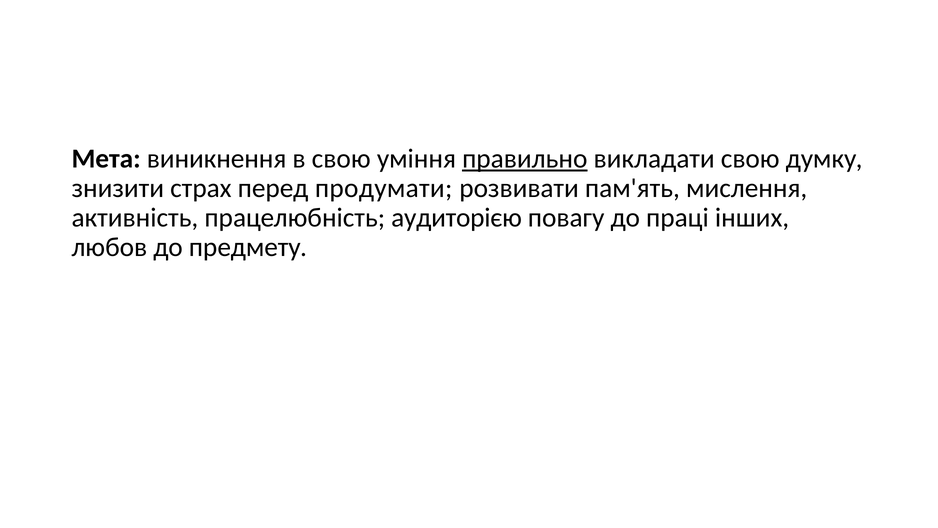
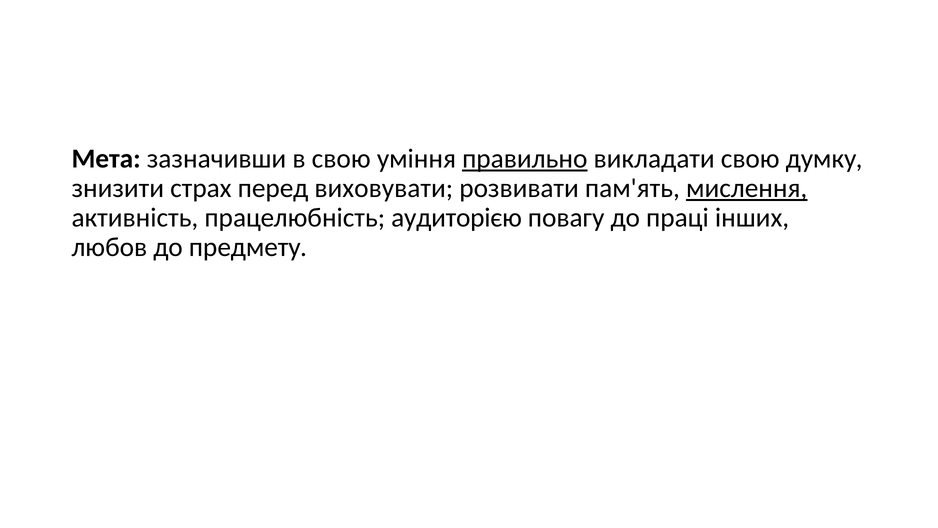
виникнення: виникнення -> зазначивши
продумати: продумати -> виховувати
мислення underline: none -> present
